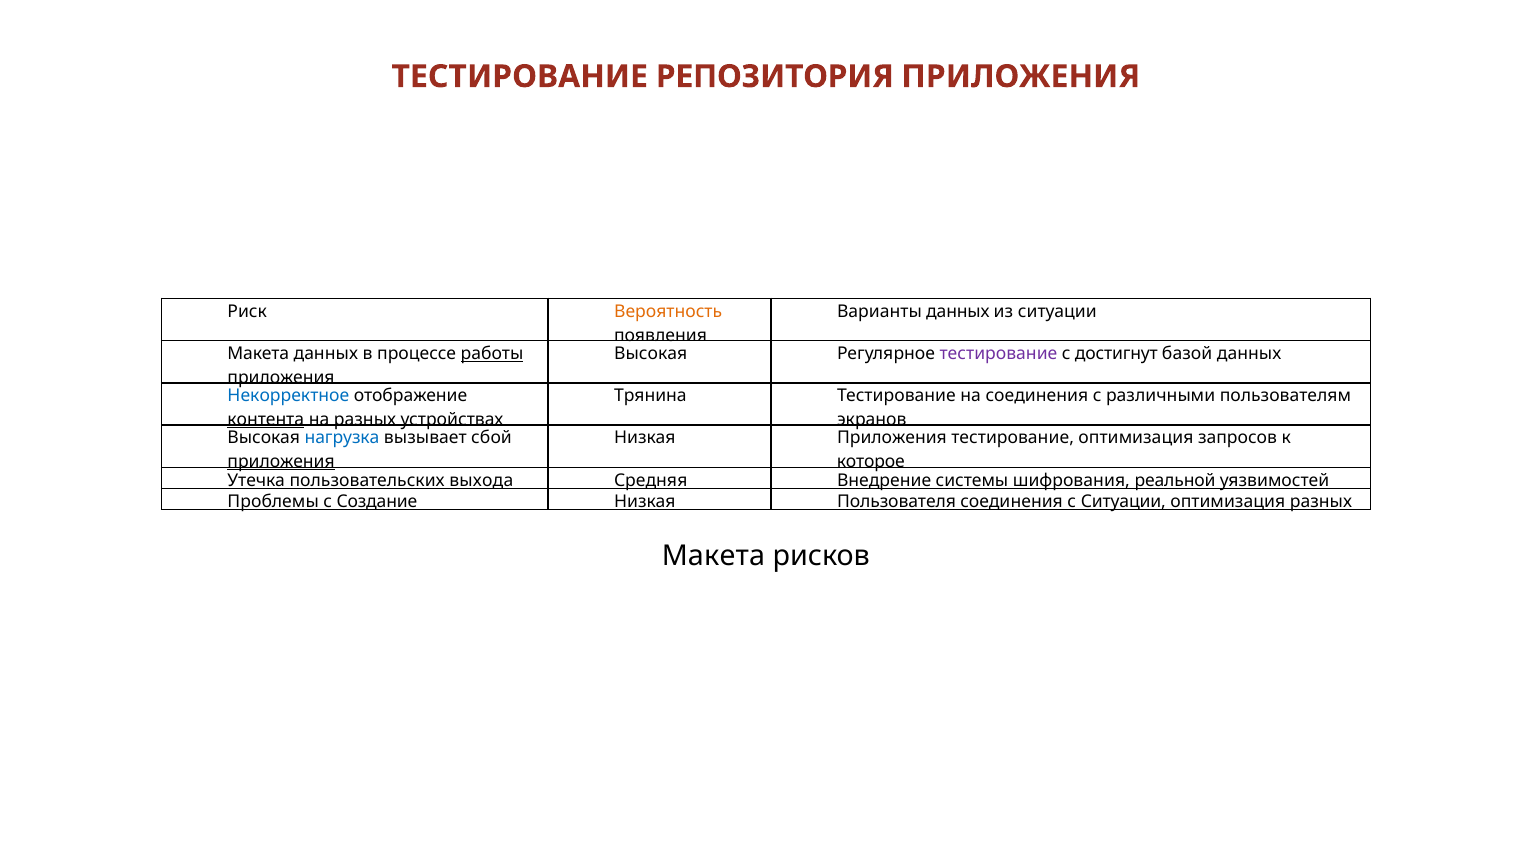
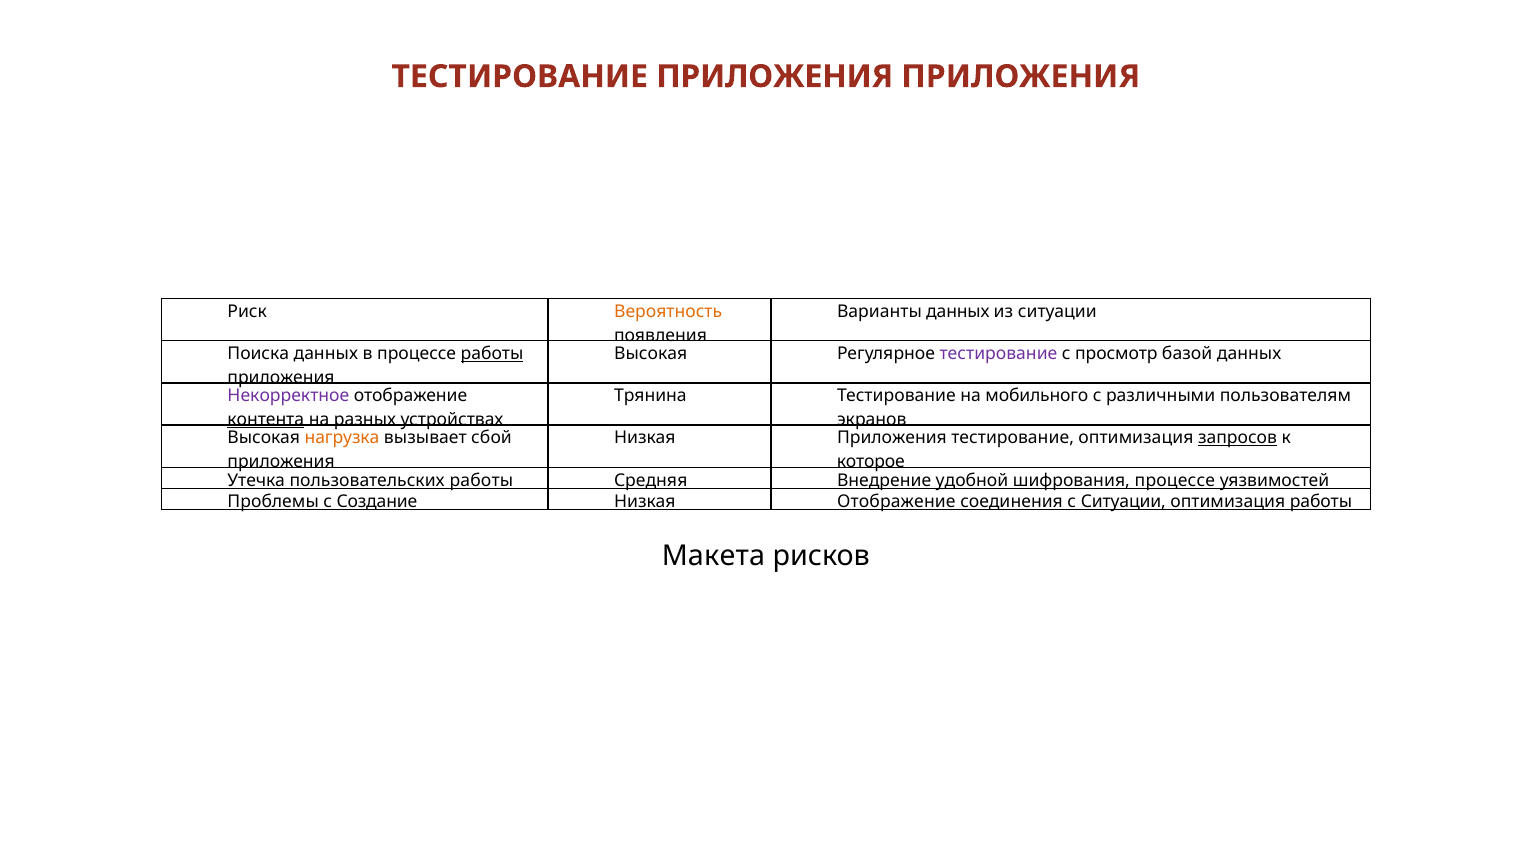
ТЕСТИРОВАНИЕ РЕПОЗИТОРИЯ: РЕПОЗИТОРИЯ -> ПРИЛОЖЕНИЯ
Макета at (258, 354): Макета -> Поиска
достигнут: достигнут -> просмотр
Некорректное colour: blue -> purple
на соединения: соединения -> мобильного
нагрузка colour: blue -> orange
запросов underline: none -> present
приложения at (281, 462) underline: present -> none
пользовательских выхода: выхода -> работы
системы: системы -> удобной
шифрования реальной: реальной -> процессе
Низкая Пользователя: Пользователя -> Отображение
оптимизация разных: разных -> работы
